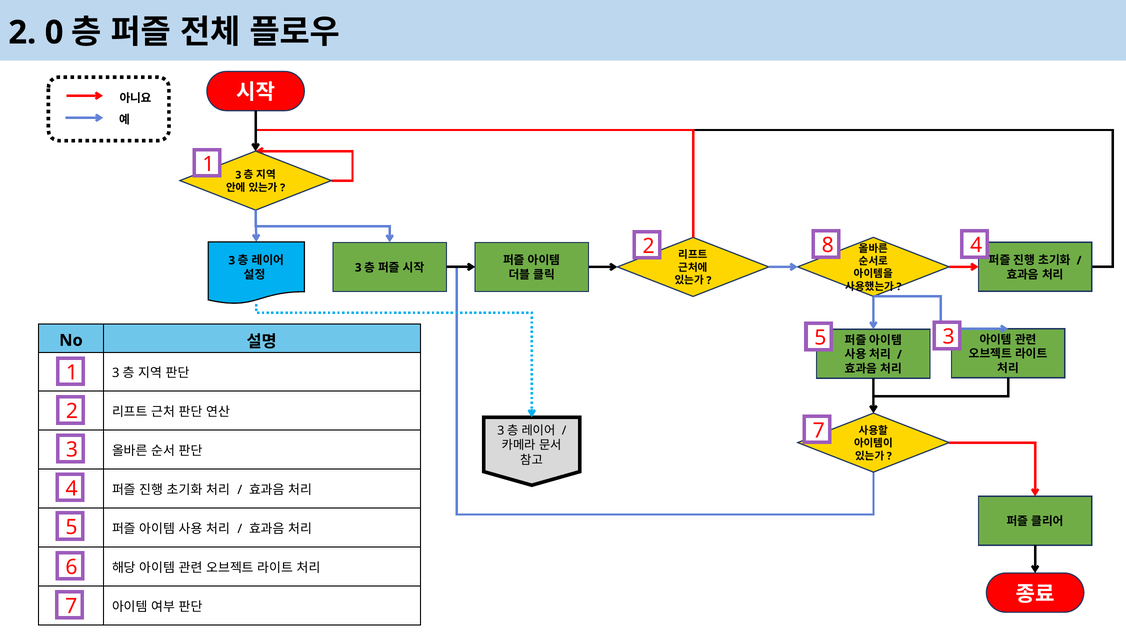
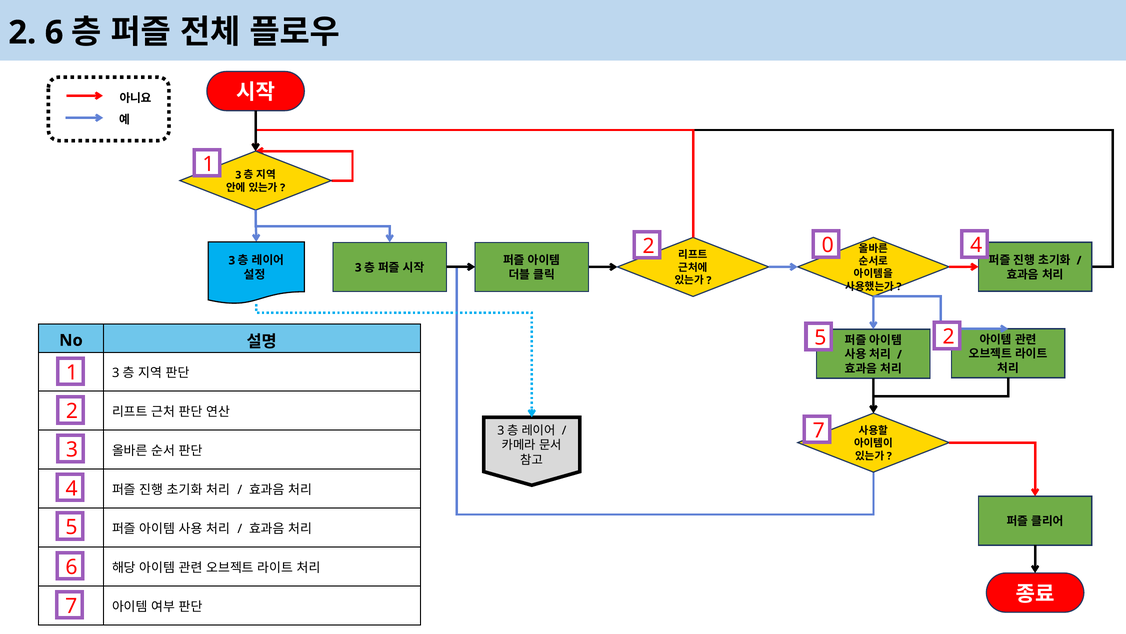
2 0: 0 -> 6
8: 8 -> 0
5 3: 3 -> 2
